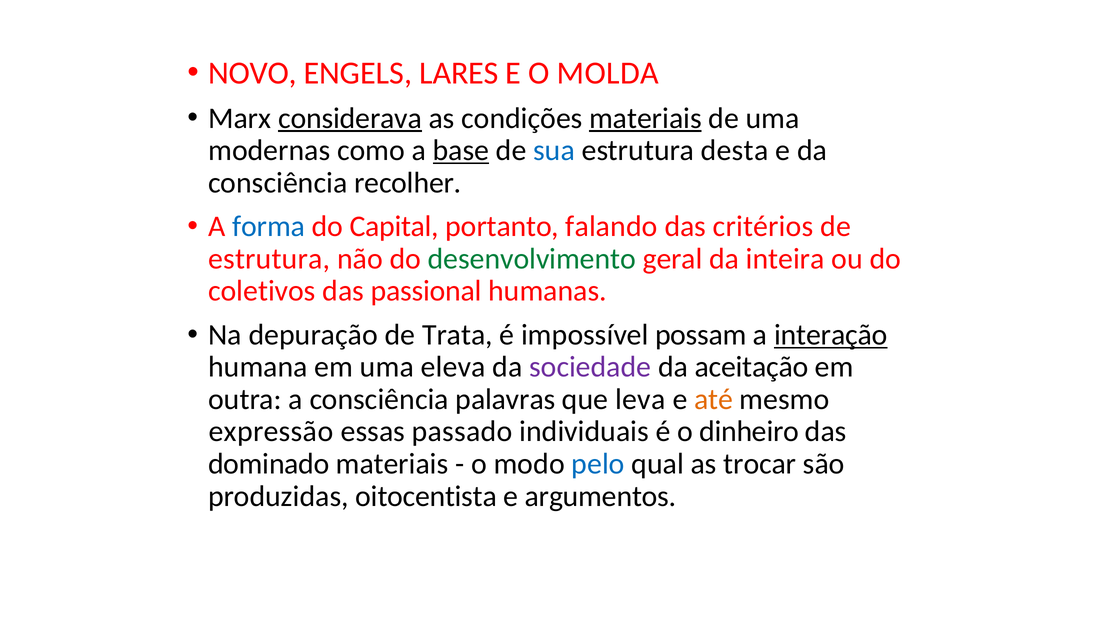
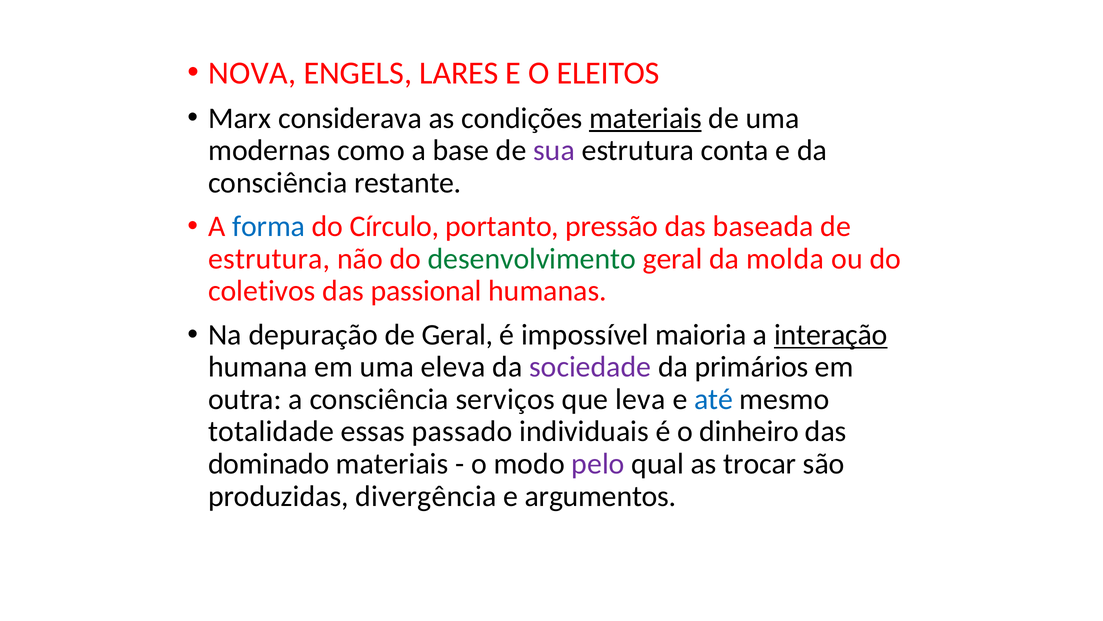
NOVO: NOVO -> NOVA
MOLDA: MOLDA -> ELEITOS
considerava underline: present -> none
base underline: present -> none
sua colour: blue -> purple
desta: desta -> conta
recolher: recolher -> restante
Capital: Capital -> Círculo
falando: falando -> pressão
critérios: critérios -> baseada
inteira: inteira -> molda
de Trata: Trata -> Geral
possam: possam -> maioria
aceitação: aceitação -> primários
palavras: palavras -> serviços
até colour: orange -> blue
expressão: expressão -> totalidade
pelo colour: blue -> purple
oitocentista: oitocentista -> divergência
